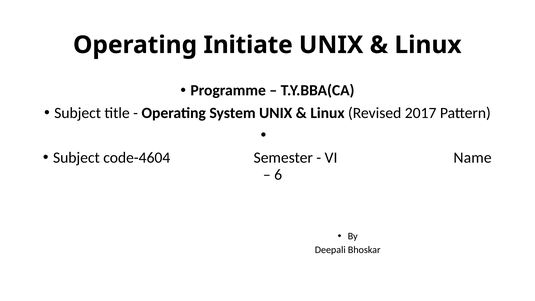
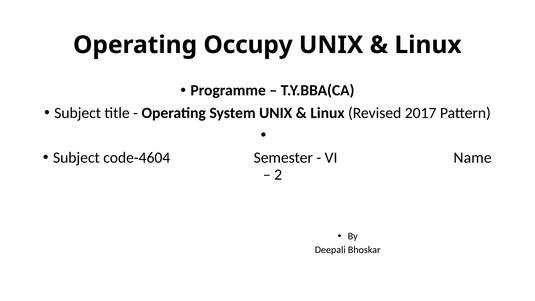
Initiate: Initiate -> Occupy
6: 6 -> 2
